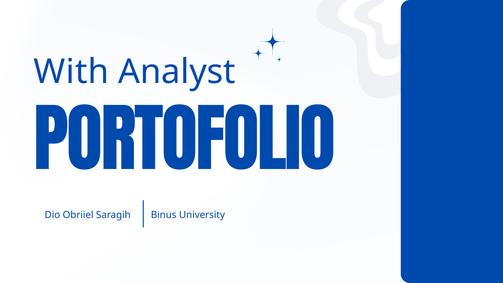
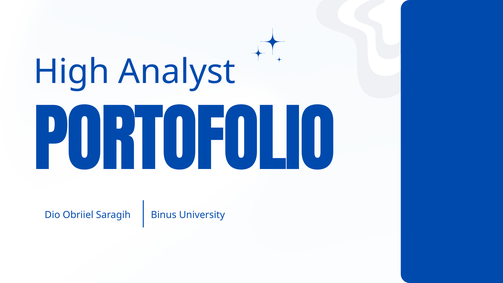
With: With -> High
